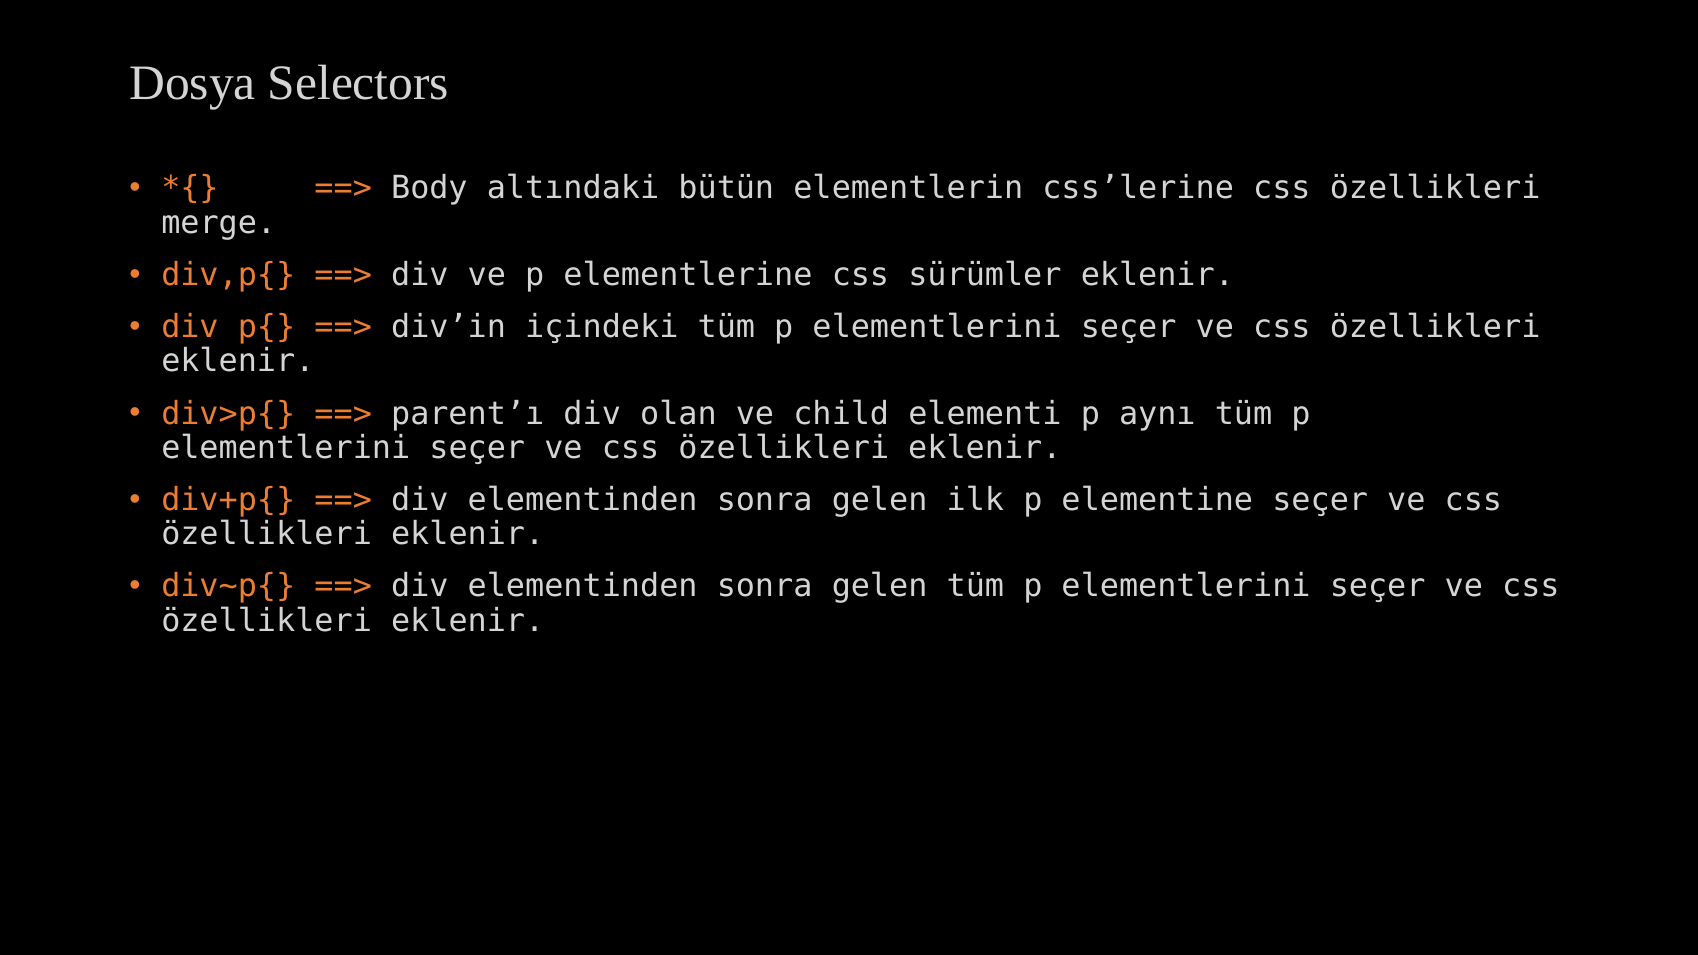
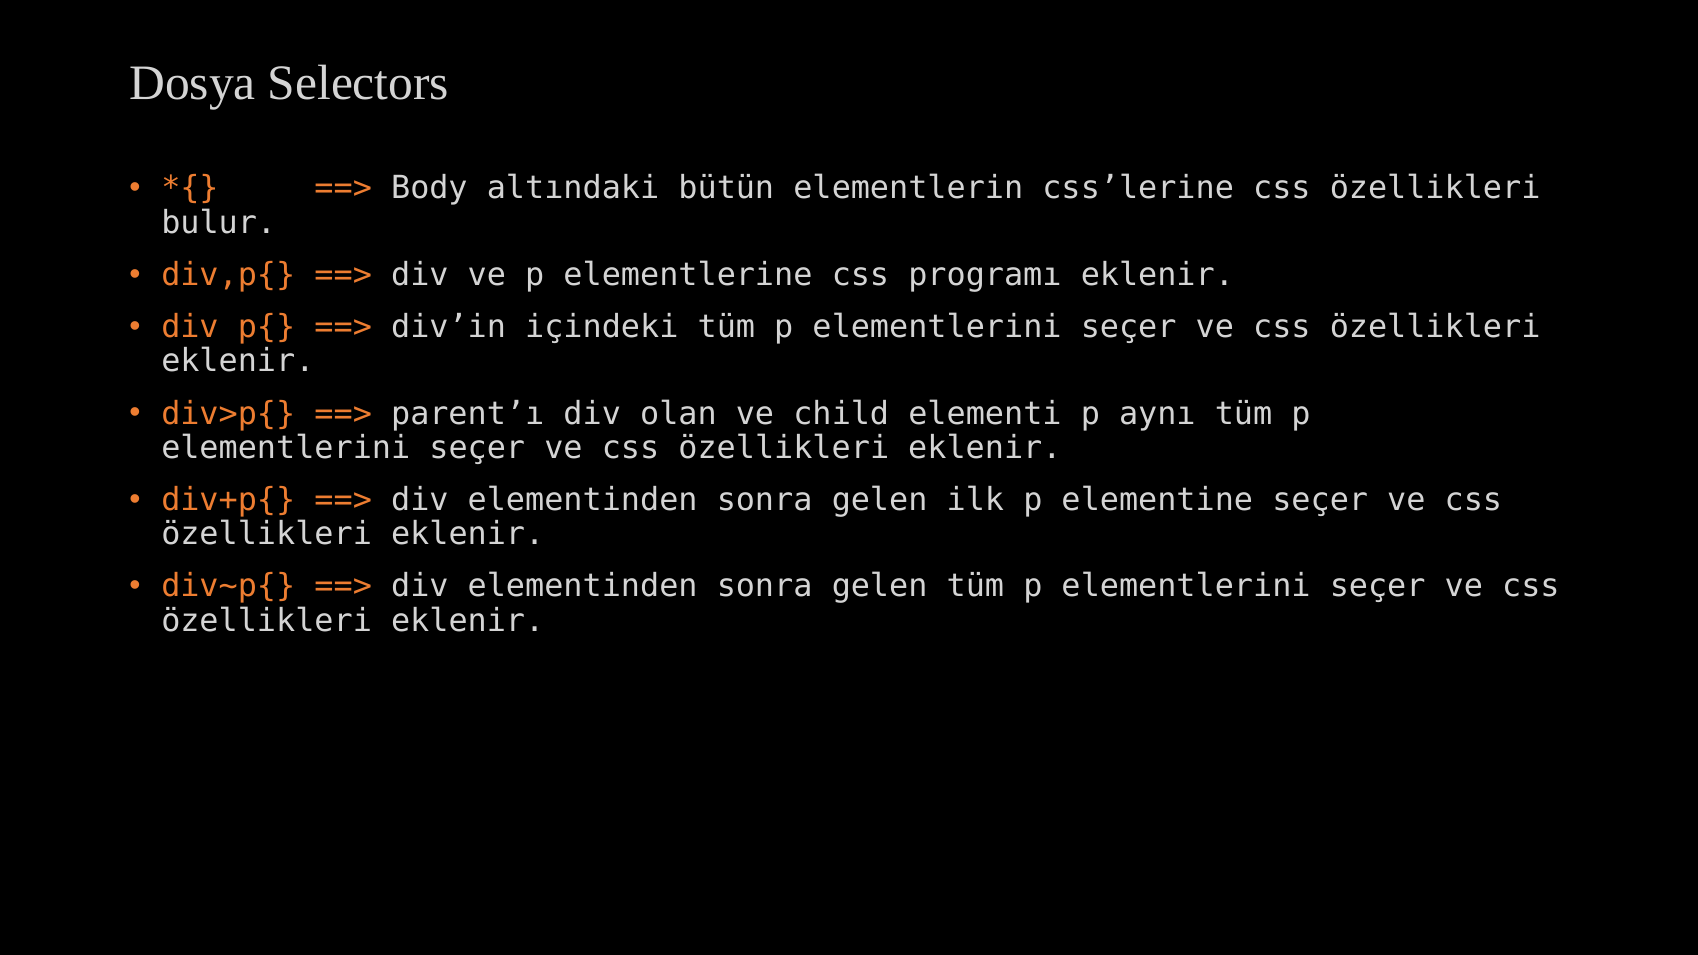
merge: merge -> bulur
sürümler: sürümler -> programı
